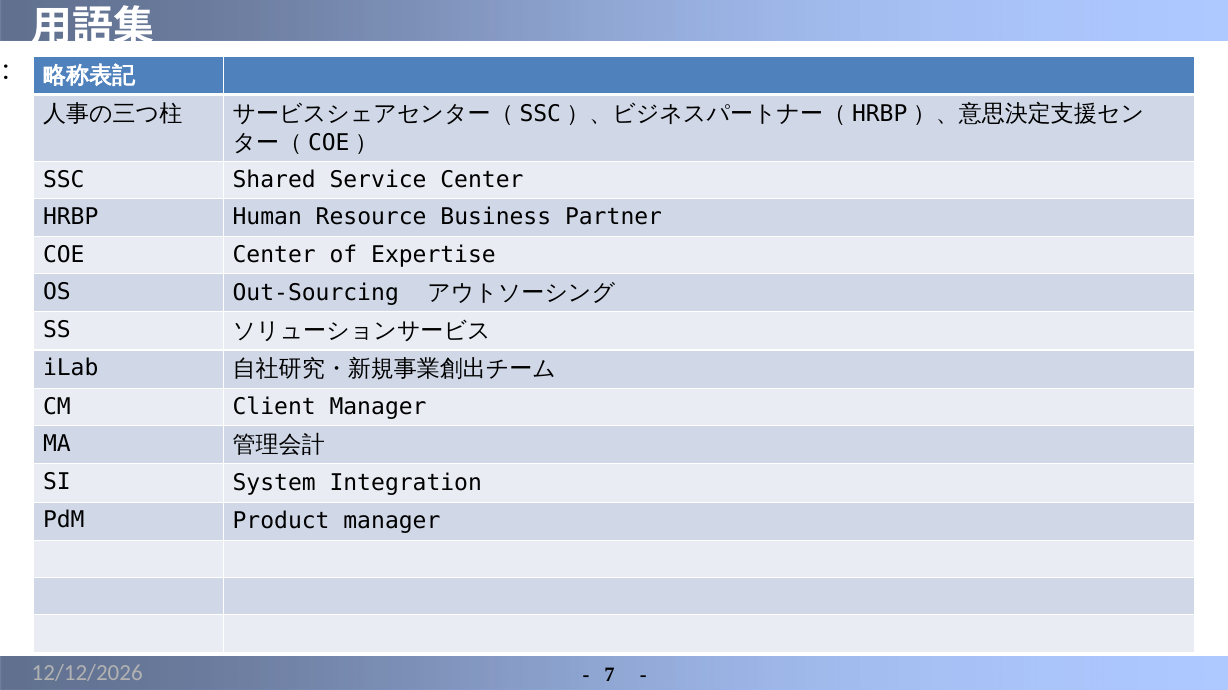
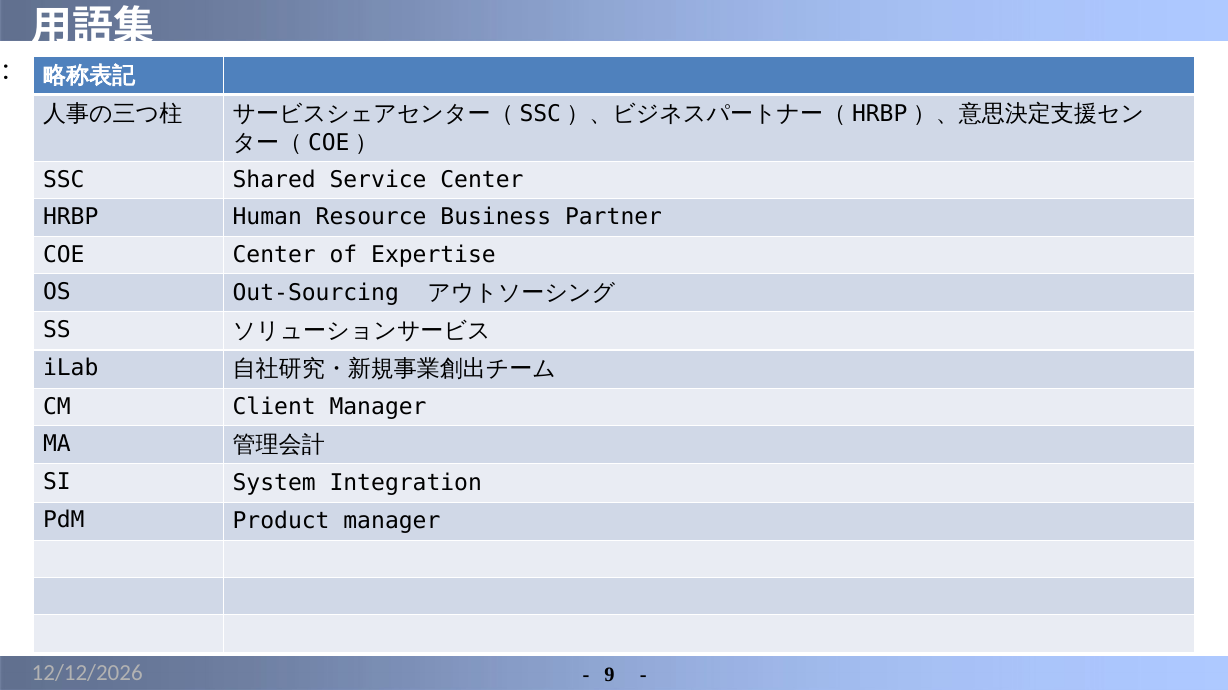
7: 7 -> 9
